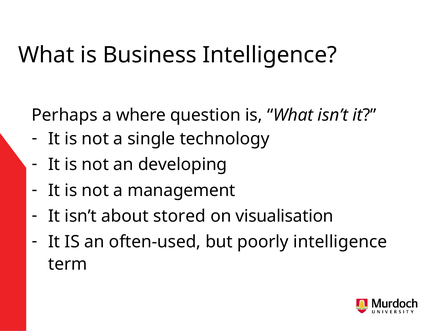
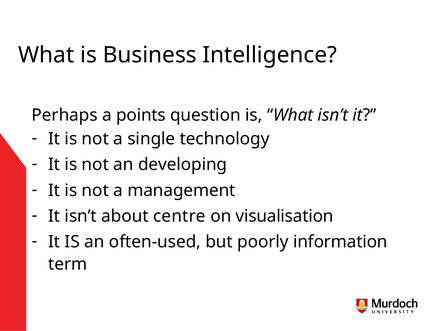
where: where -> points
stored: stored -> centre
poorly intelligence: intelligence -> information
